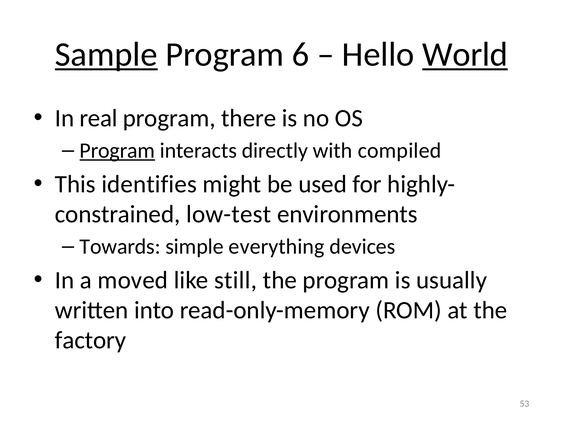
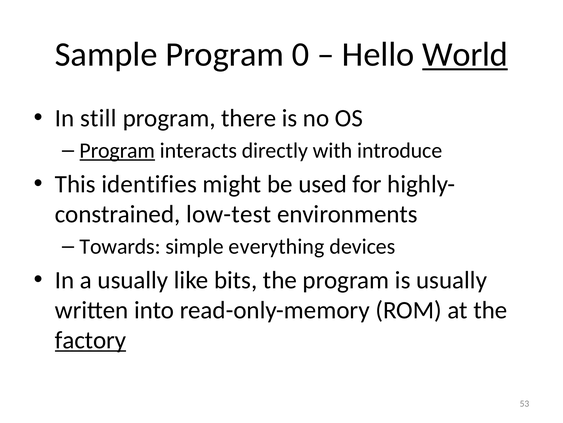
Sample underline: present -> none
6: 6 -> 0
real: real -> still
compiled: compiled -> introduce
a moved: moved -> usually
still: still -> bits
factory underline: none -> present
